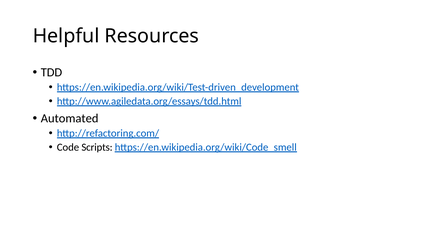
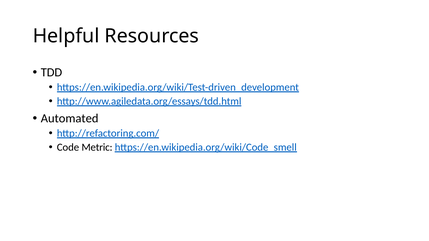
Scripts: Scripts -> Metric
